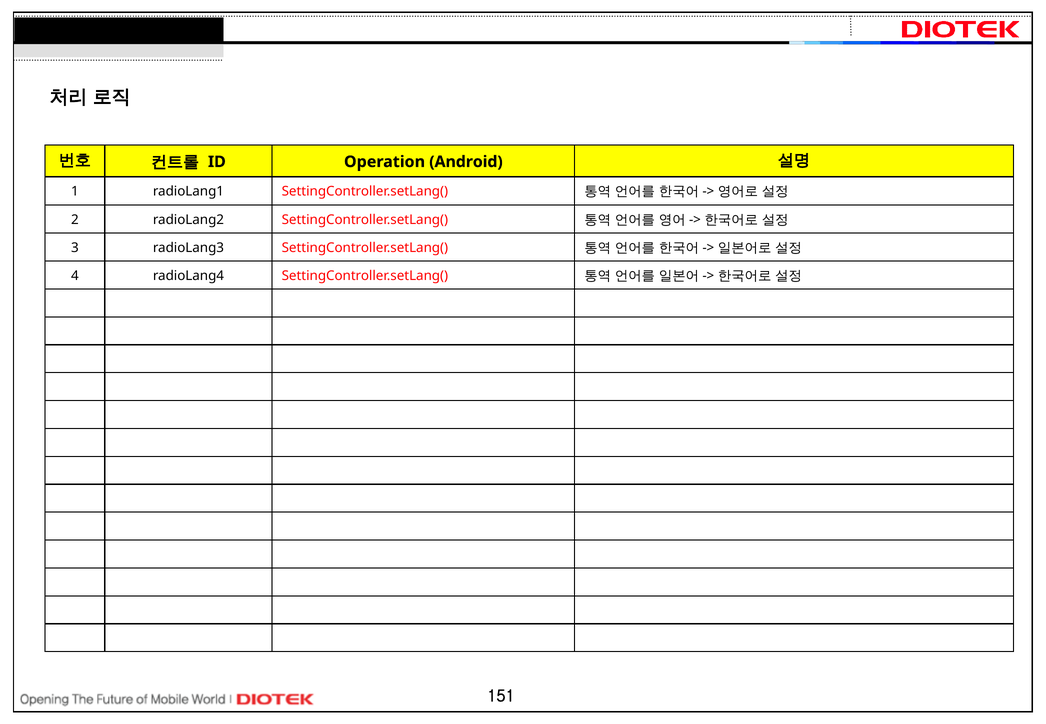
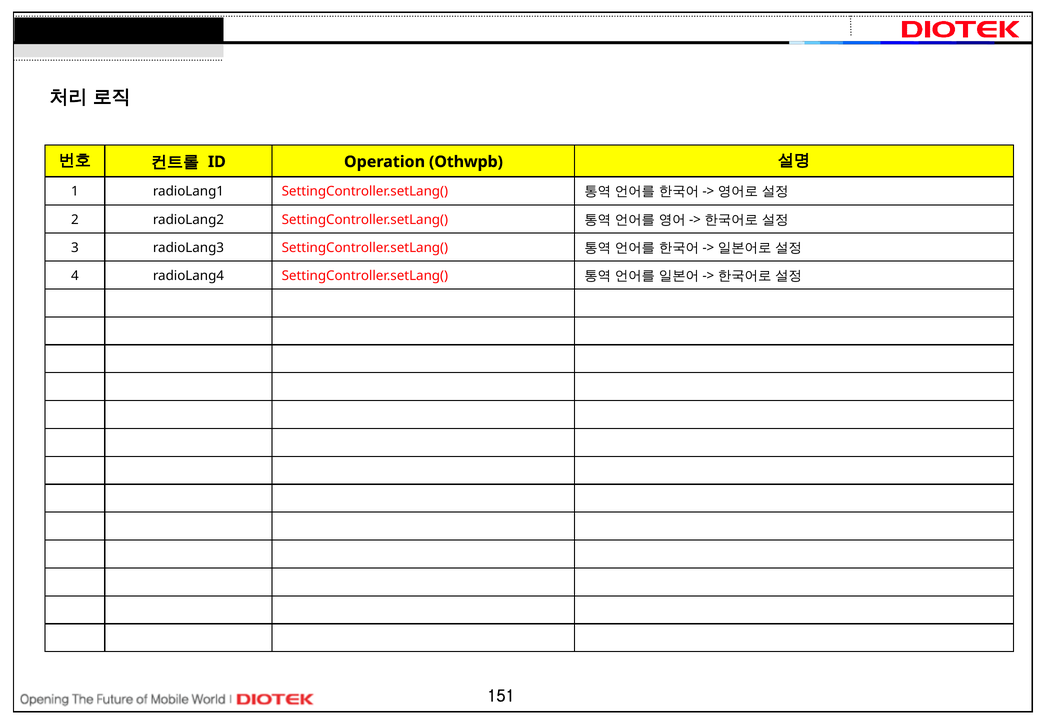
Android: Android -> Othwpb
